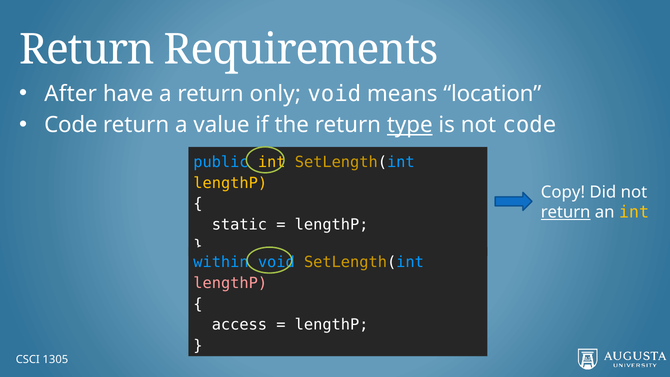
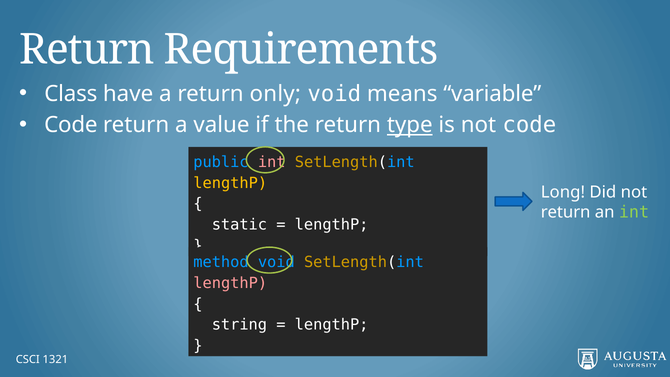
After: After -> Class
location: location -> variable
int at (272, 162) colour: yellow -> pink
Copy: Copy -> Long
return at (566, 212) underline: present -> none
int at (634, 212) colour: yellow -> light green
within: within -> method
access: access -> string
1305: 1305 -> 1321
